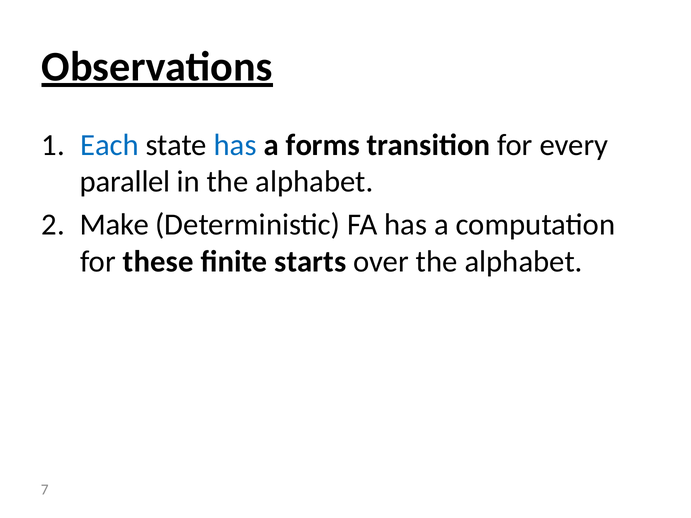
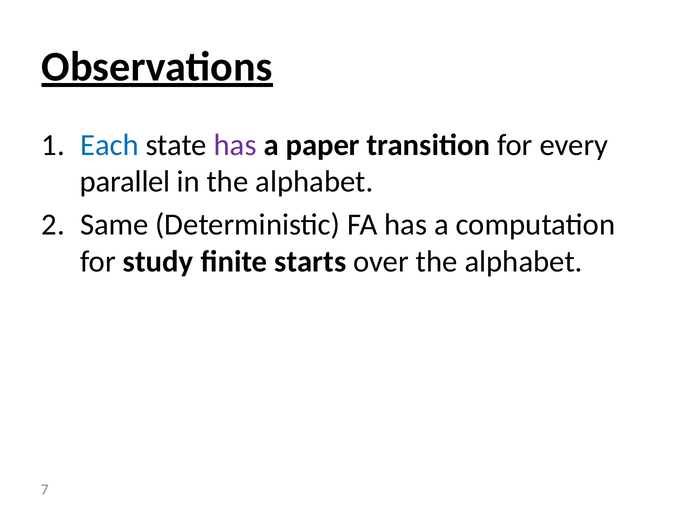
has at (235, 145) colour: blue -> purple
forms: forms -> paper
Make: Make -> Same
these: these -> study
